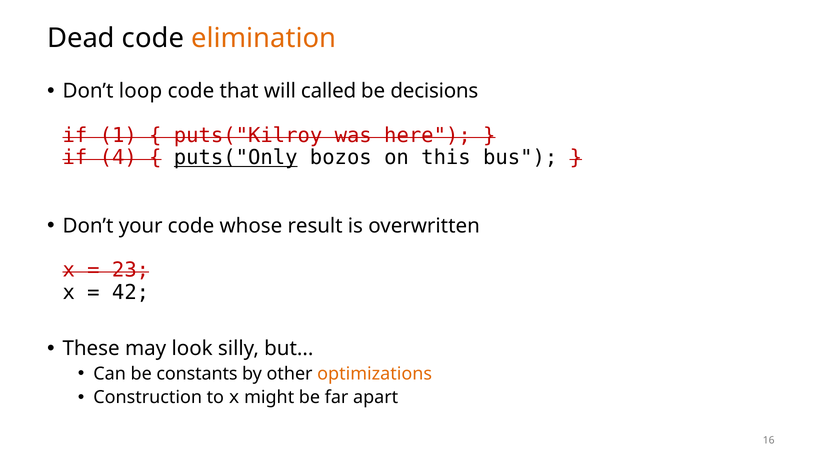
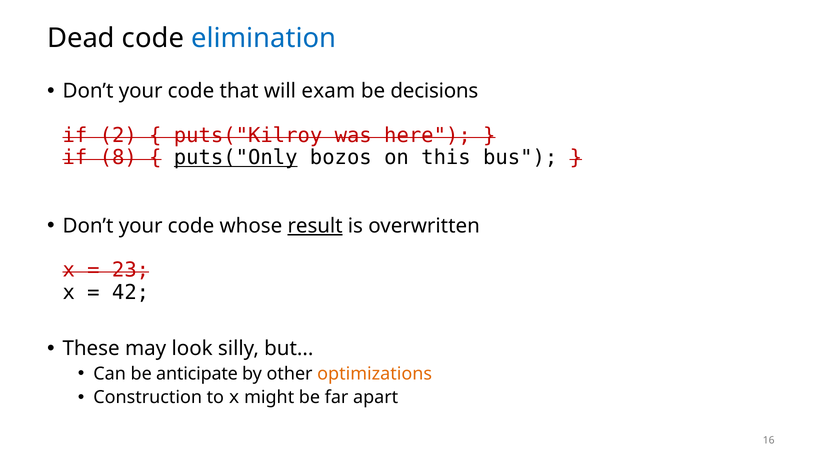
elimination colour: orange -> blue
loop at (140, 91): loop -> your
called: called -> exam
1: 1 -> 2
4: 4 -> 8
result underline: none -> present
constants: constants -> anticipate
